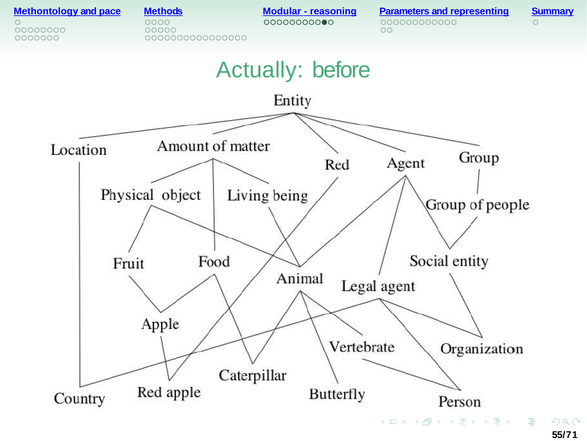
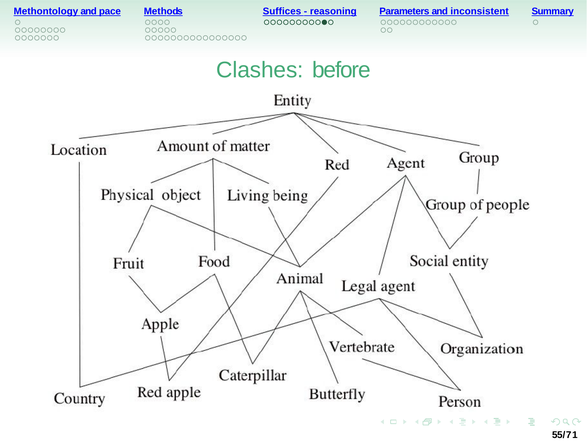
Modular: Modular -> Suffices
representing: representing -> inconsistent
Actually: Actually -> Clashes
